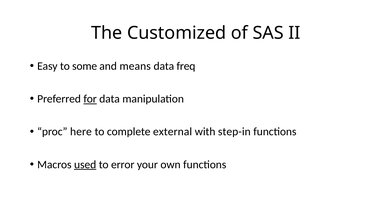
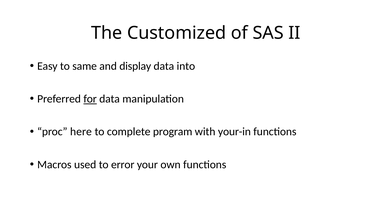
some: some -> same
means: means -> display
freq: freq -> into
external: external -> program
step-in: step-in -> your-in
used underline: present -> none
